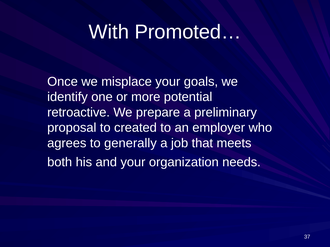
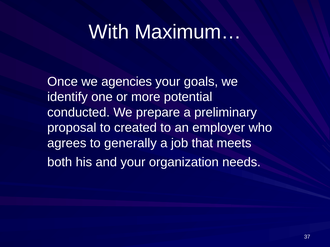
Promoted…: Promoted… -> Maximum…
misplace: misplace -> agencies
retroactive: retroactive -> conducted
